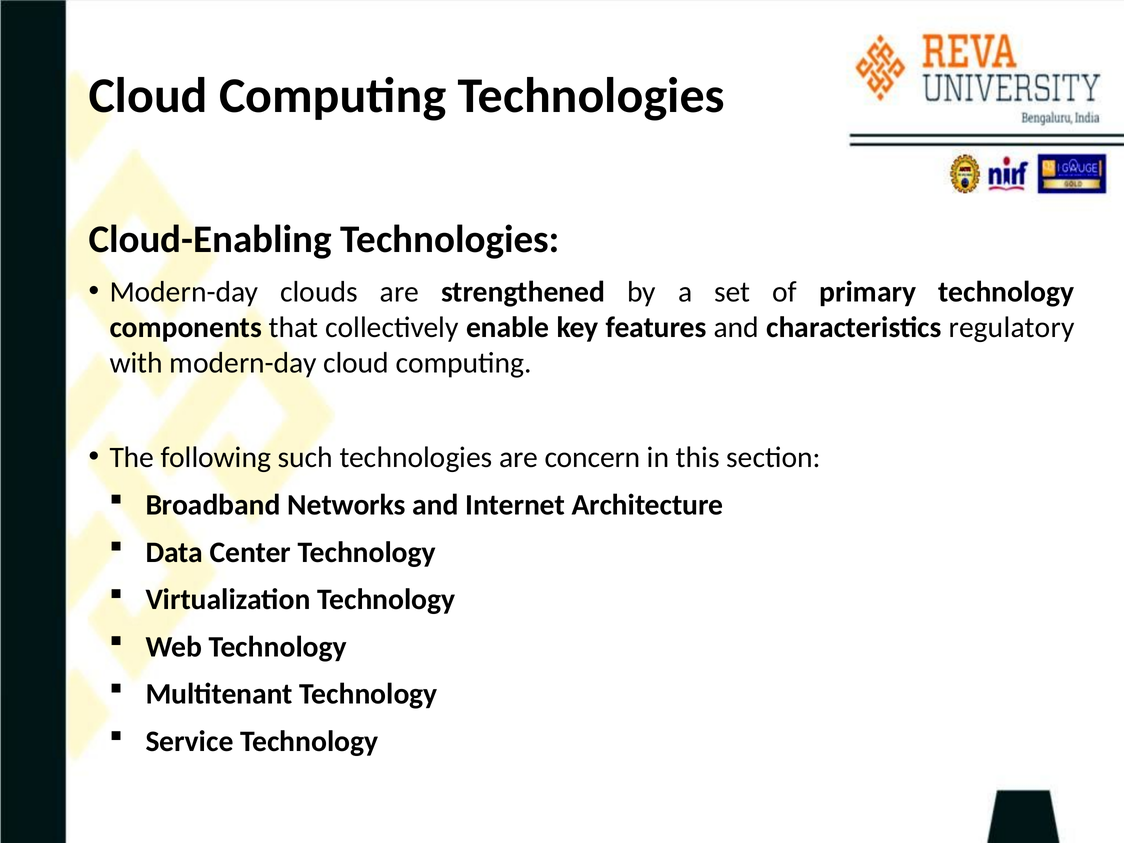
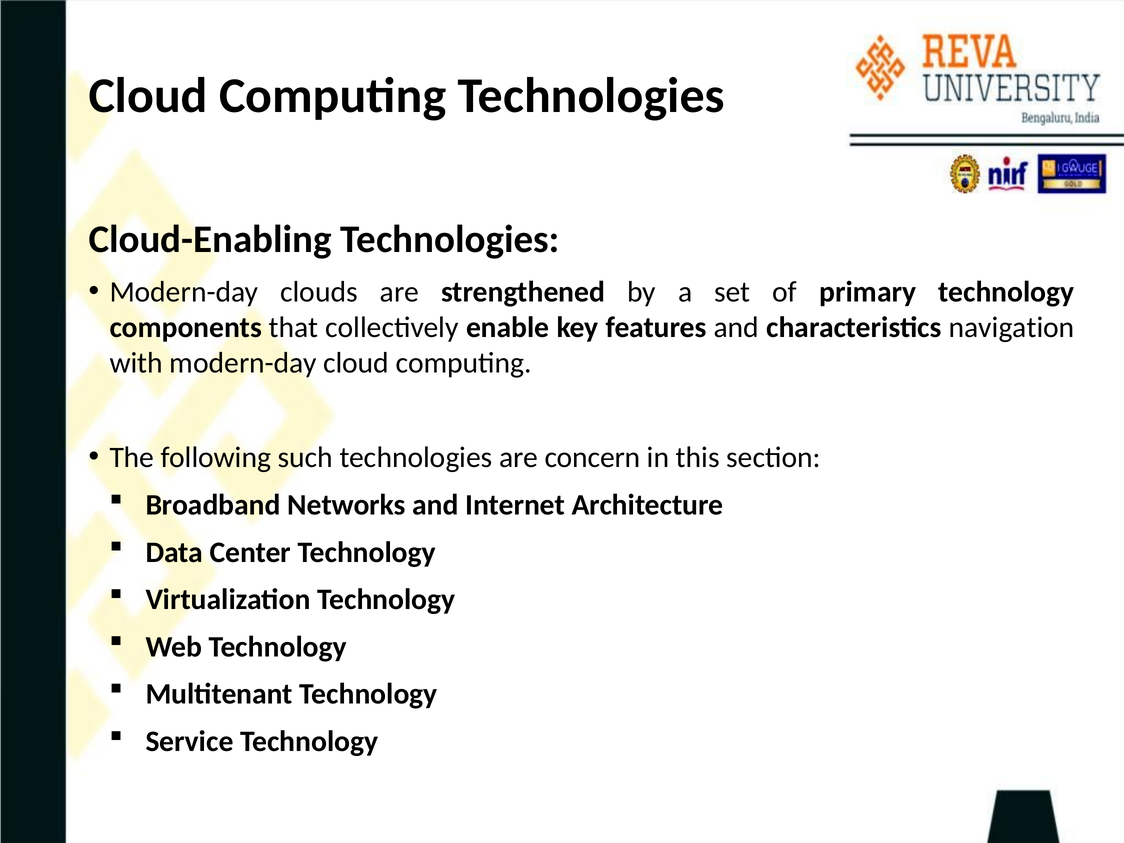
regulatory: regulatory -> navigation
